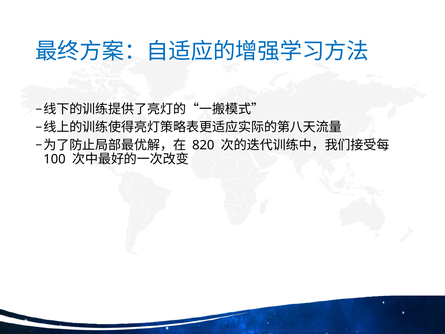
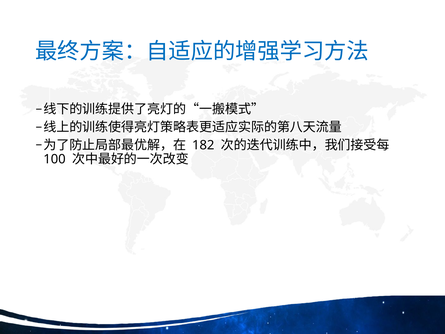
820: 820 -> 182
